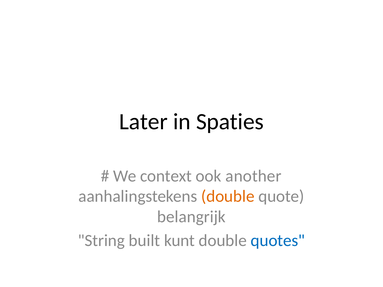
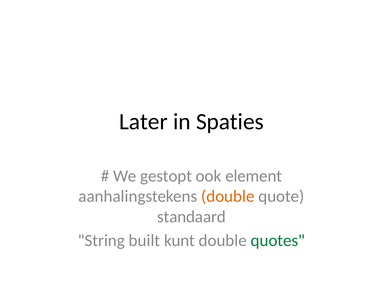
context: context -> gestopt
another: another -> element
belangrijk: belangrijk -> standaard
quotes colour: blue -> green
